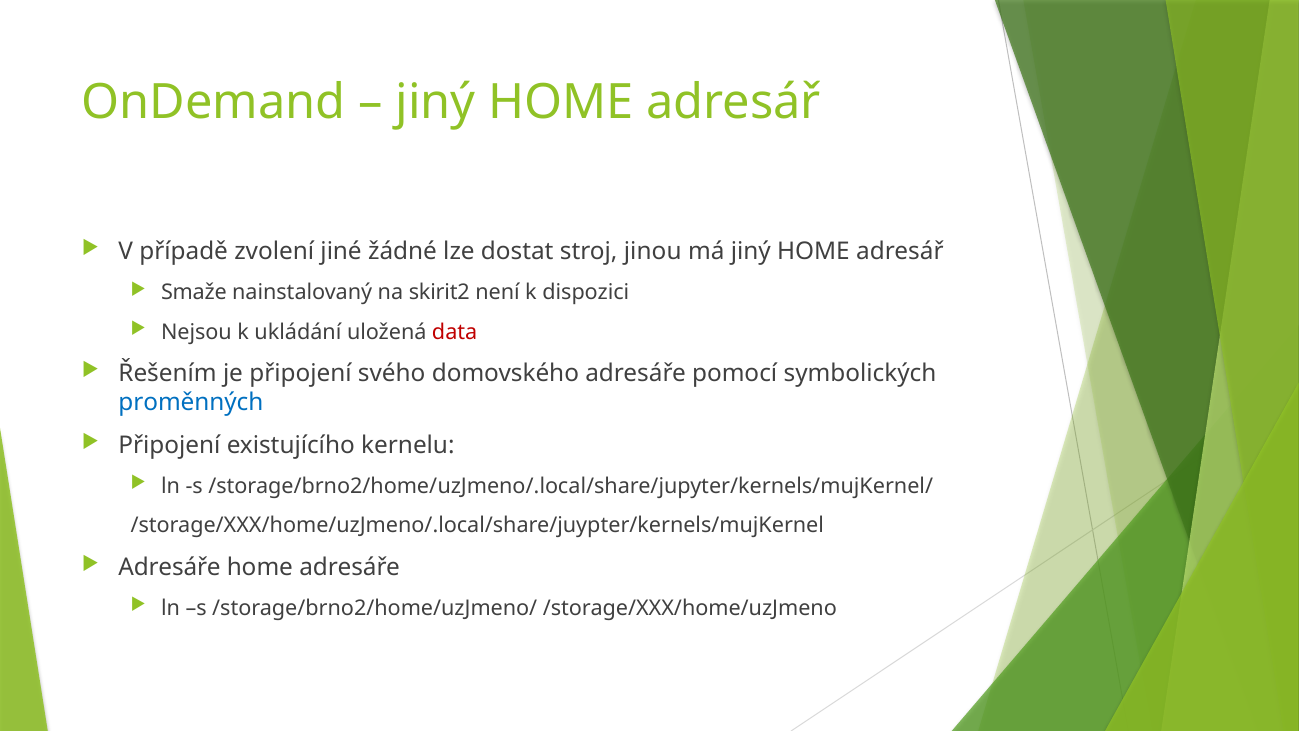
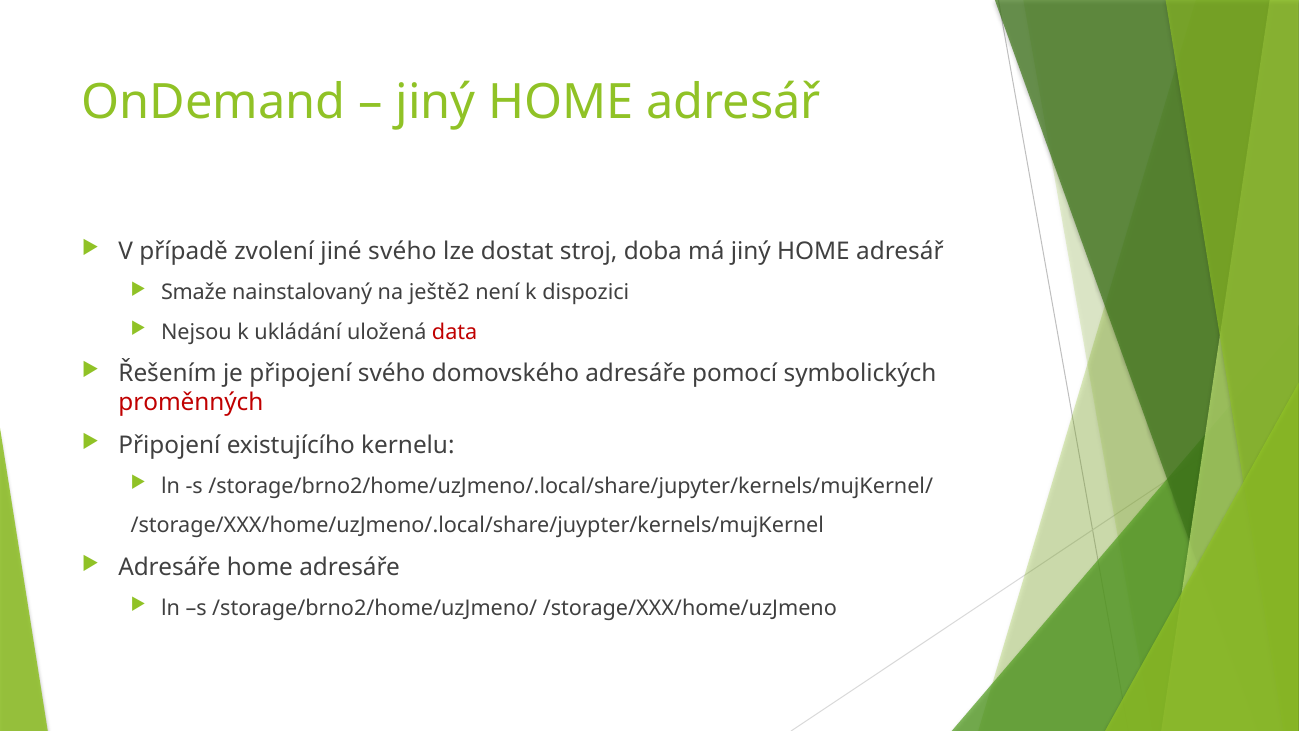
jiné žádné: žádné -> svého
jinou: jinou -> doba
skirit2: skirit2 -> ještě2
proměnných colour: blue -> red
